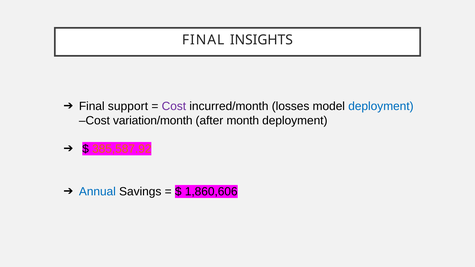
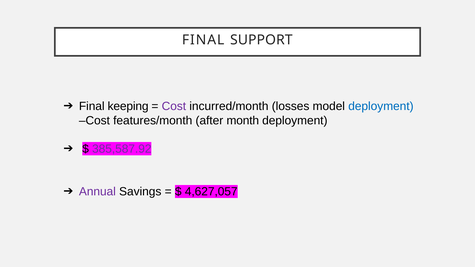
INSIGHTS: INSIGHTS -> SUPPORT
support: support -> keeping
variation/month: variation/month -> features/month
385,587.92 colour: orange -> purple
Annual colour: blue -> purple
1,860,606: 1,860,606 -> 4,627,057
